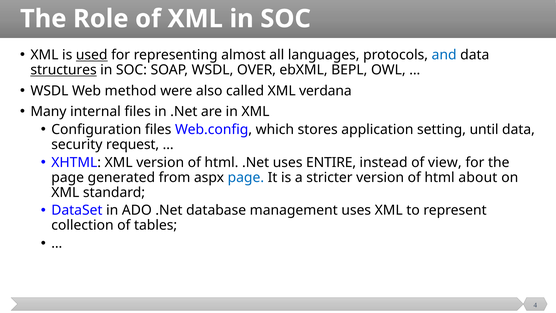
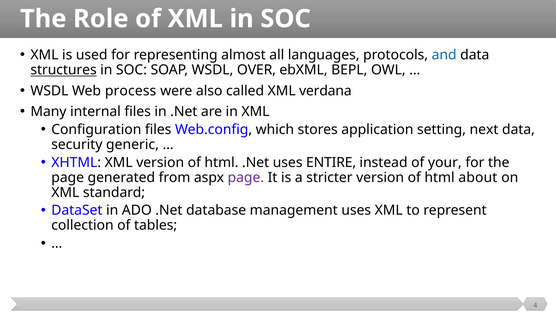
used underline: present -> none
method: method -> process
until: until -> next
request: request -> generic
view: view -> your
page at (246, 177) colour: blue -> purple
